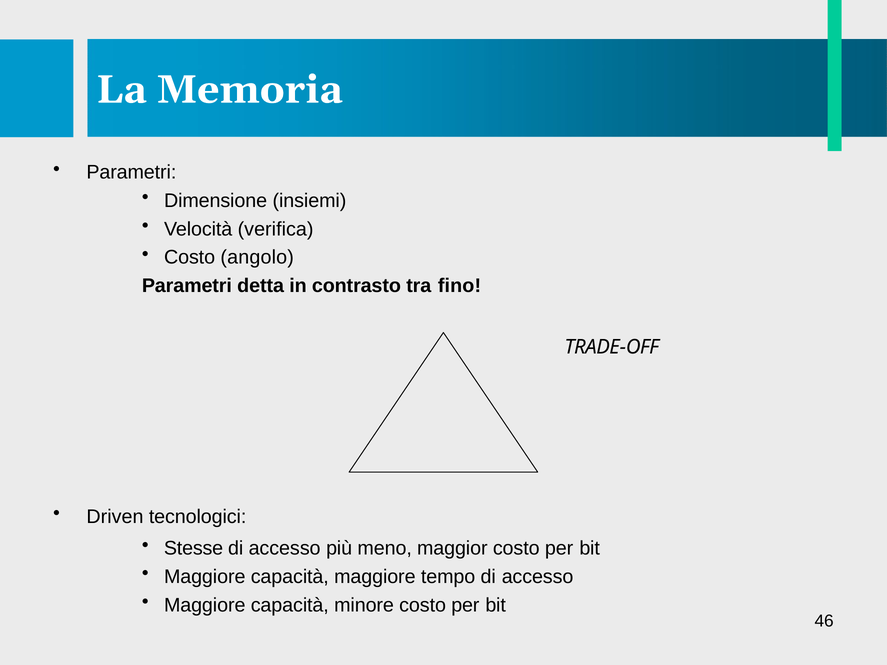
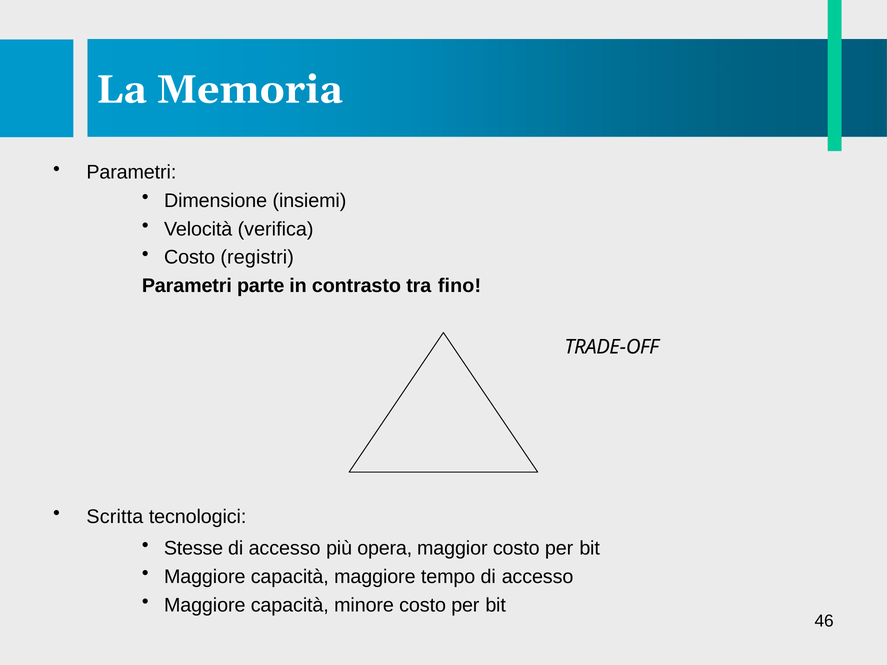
angolo: angolo -> registri
detta: detta -> parte
Driven: Driven -> Scritta
meno: meno -> opera
